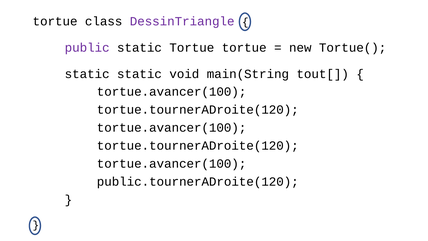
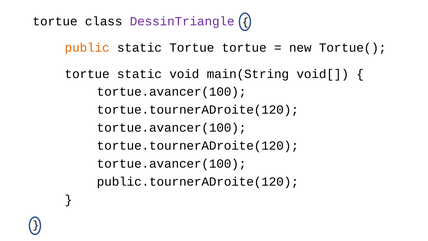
public colour: purple -> orange
static at (87, 74): static -> tortue
tout[: tout[ -> void[
